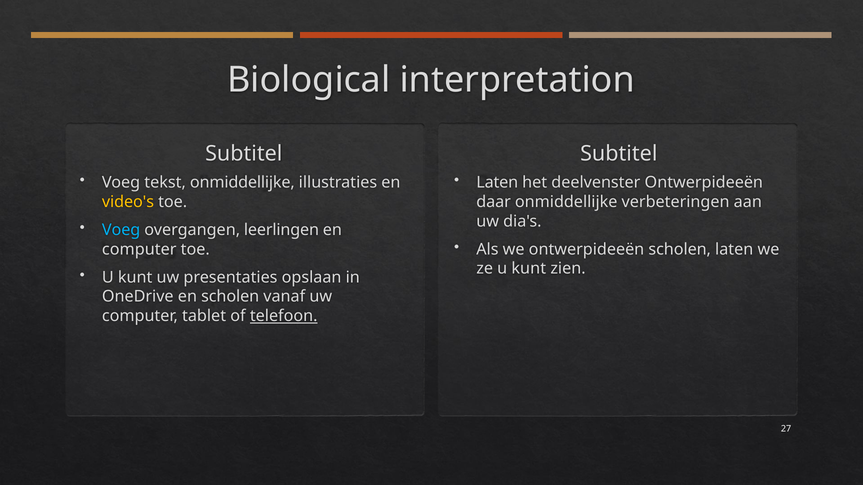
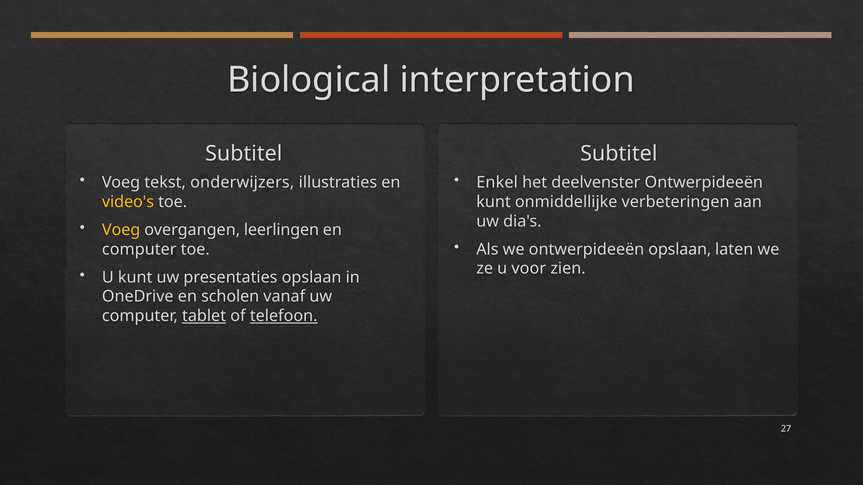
tekst onmiddellijke: onmiddellijke -> onderwijzers
Laten at (497, 183): Laten -> Enkel
daar at (494, 202): daar -> kunt
Voeg at (121, 230) colour: light blue -> yellow
ontwerpideeën scholen: scholen -> opslaan
ze u kunt: kunt -> voor
tablet underline: none -> present
